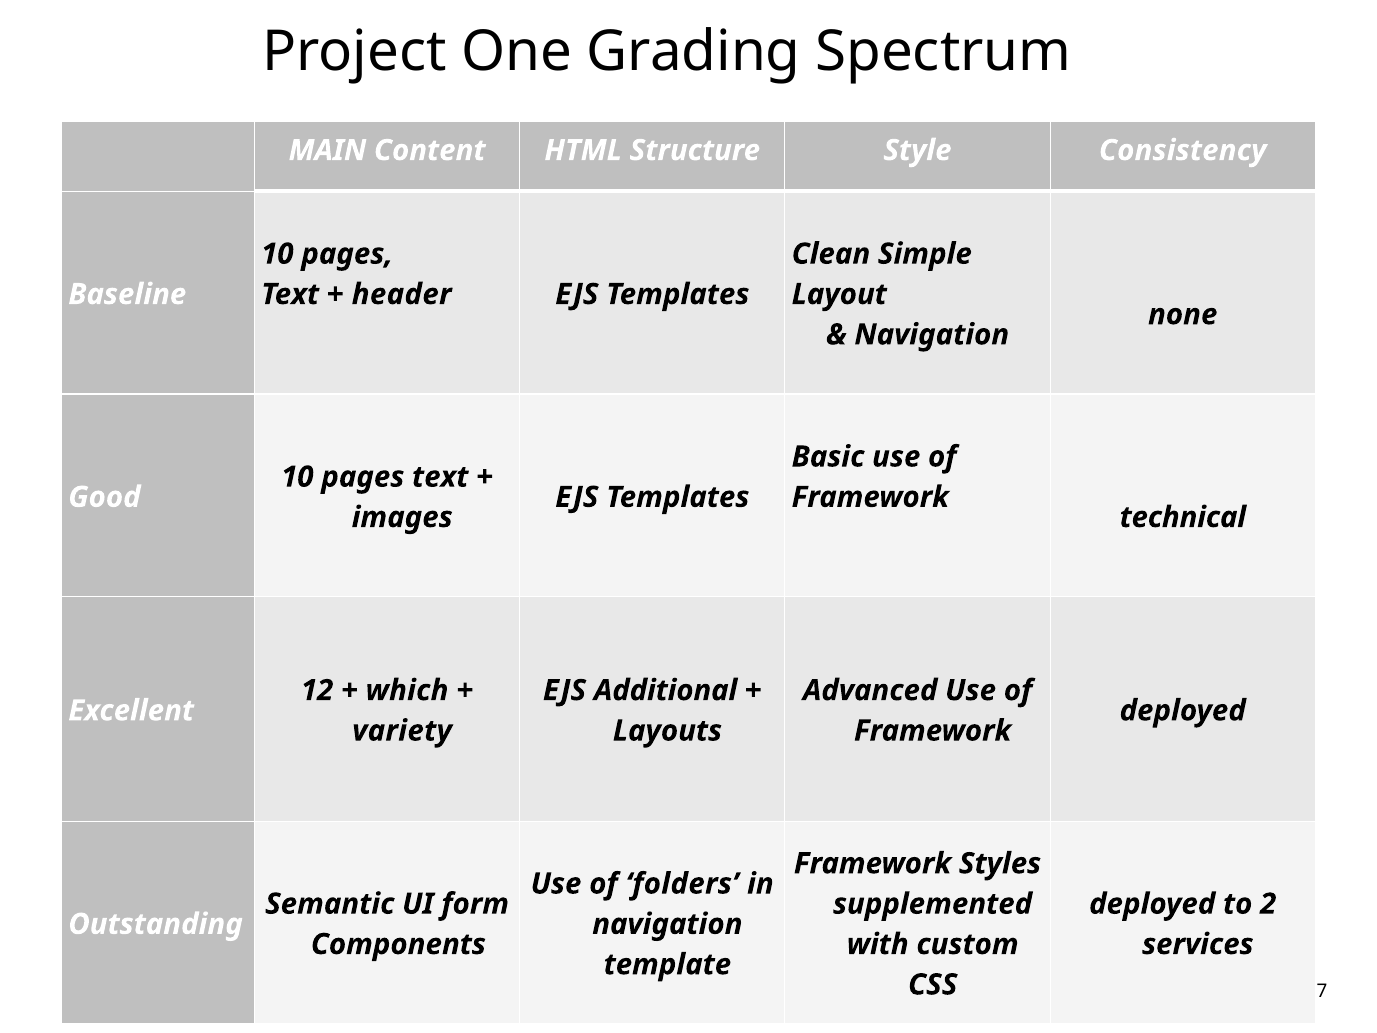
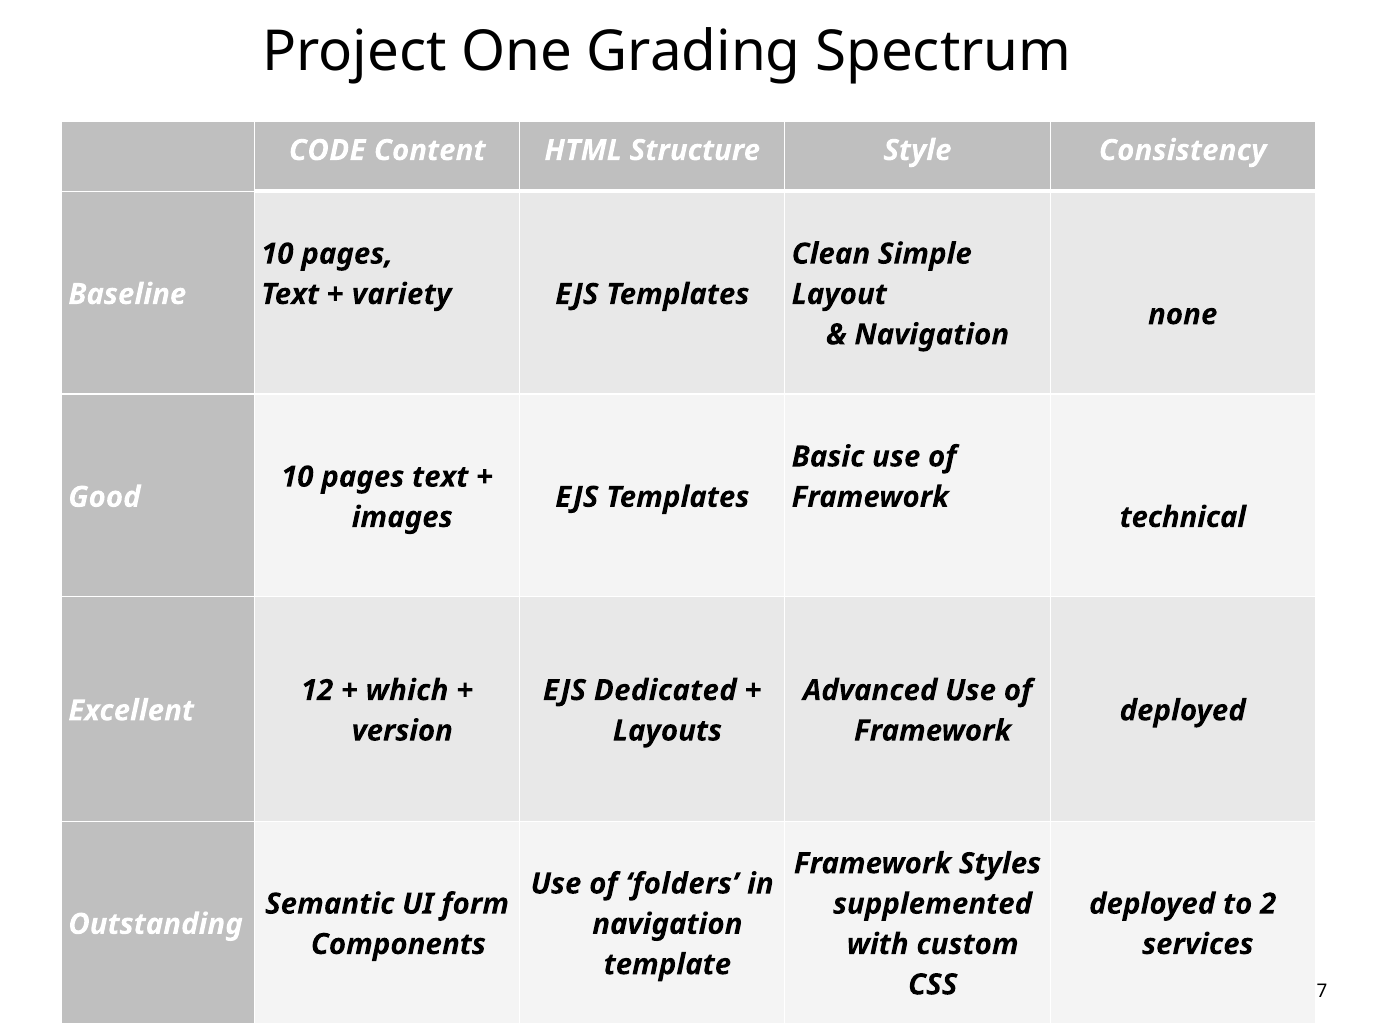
MAIN: MAIN -> CODE
header: header -> variety
Additional: Additional -> Dedicated
variety: variety -> version
